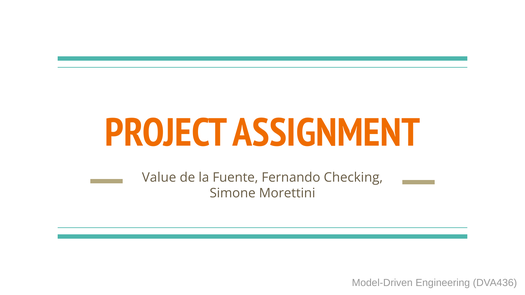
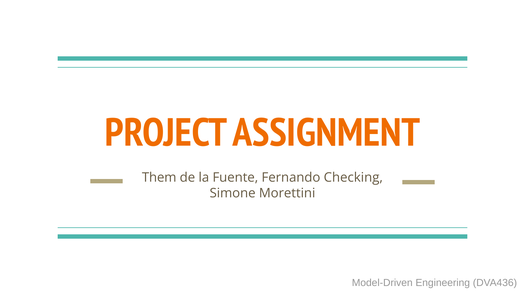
Value: Value -> Them
